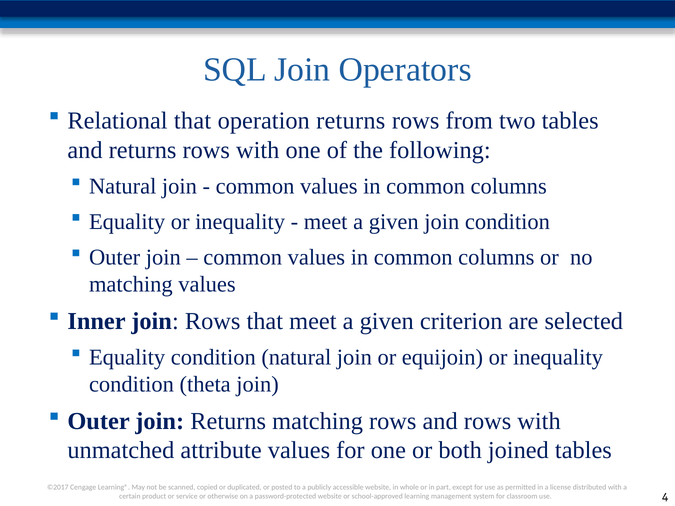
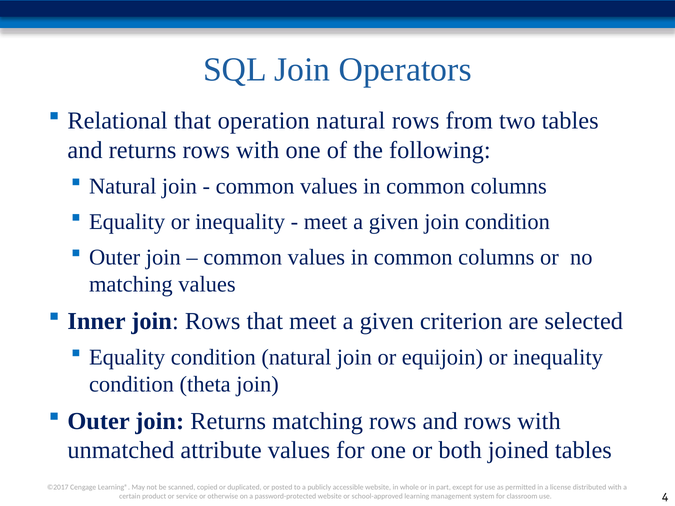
operation returns: returns -> natural
